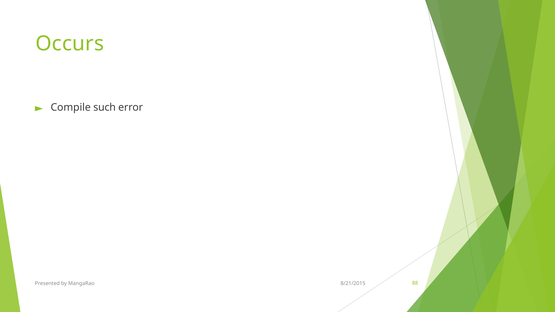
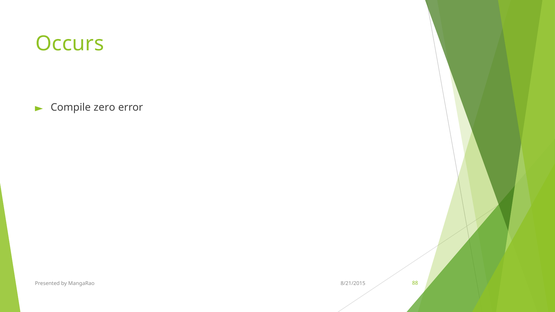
such: such -> zero
